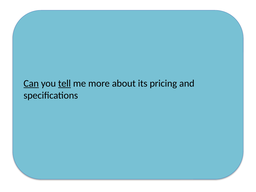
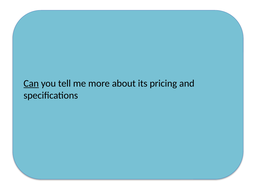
tell underline: present -> none
